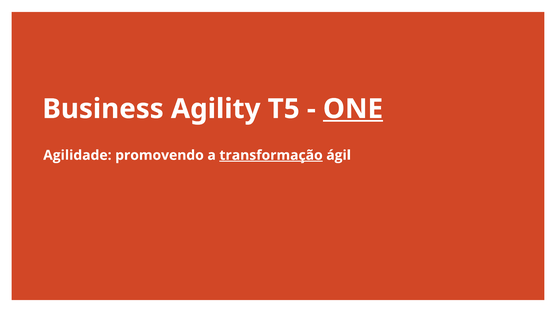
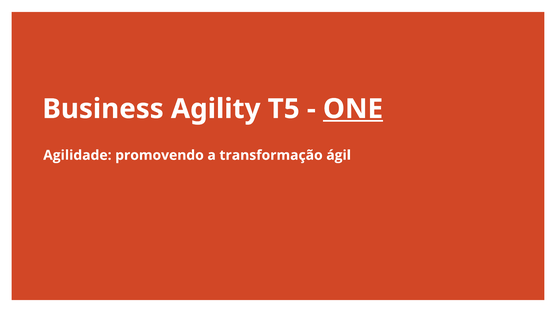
transformação underline: present -> none
